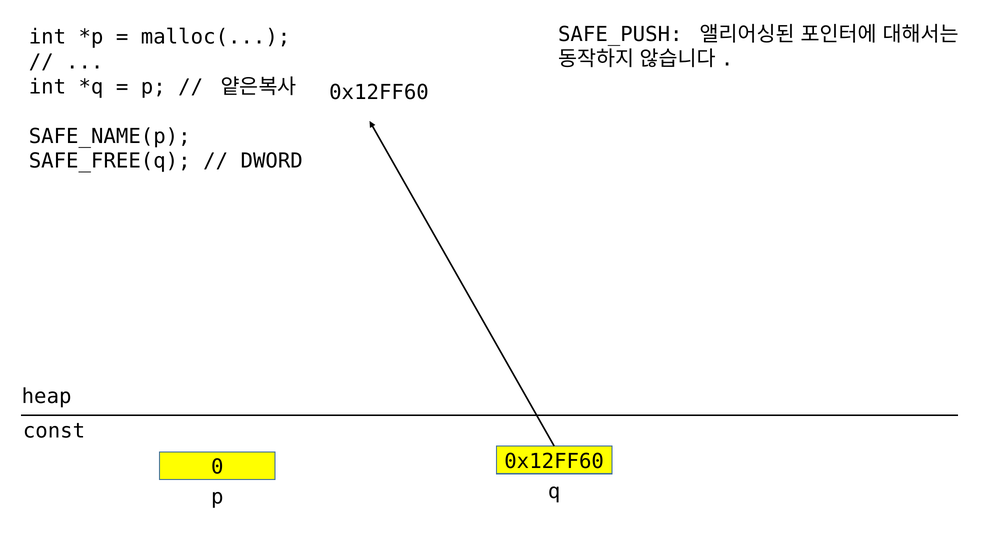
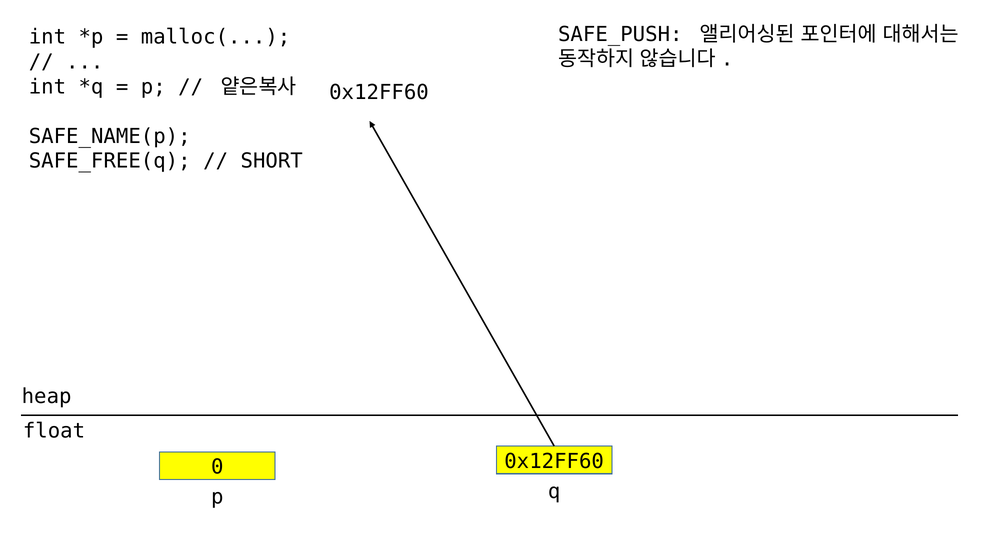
DWORD: DWORD -> SHORT
const: const -> float
